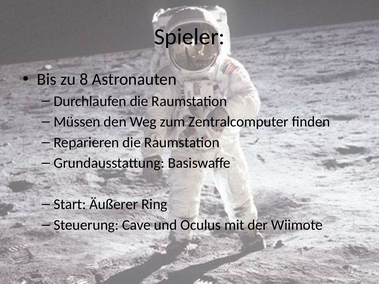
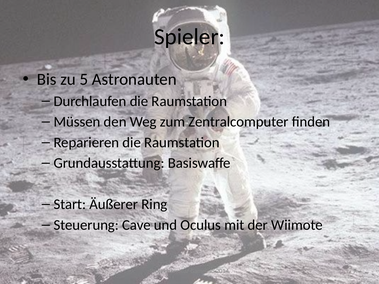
8: 8 -> 5
